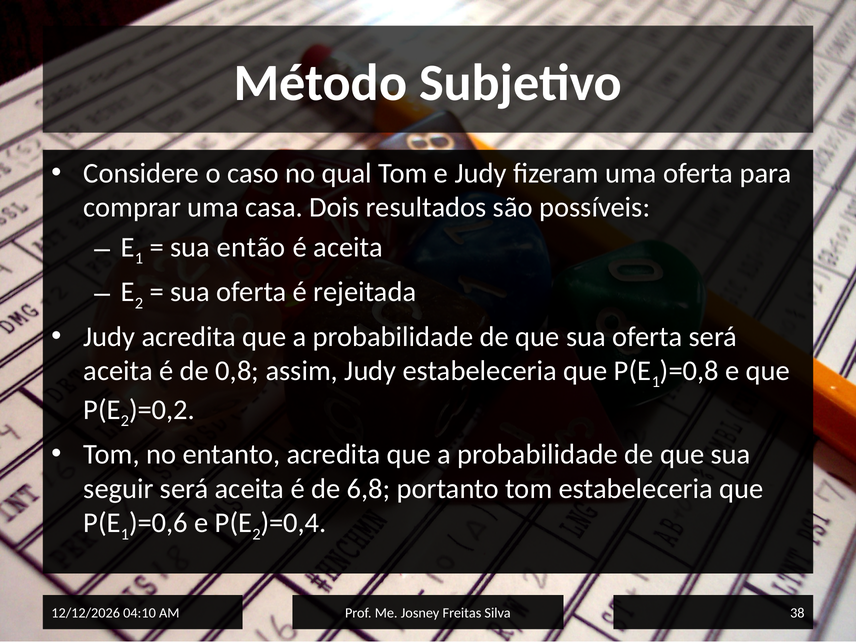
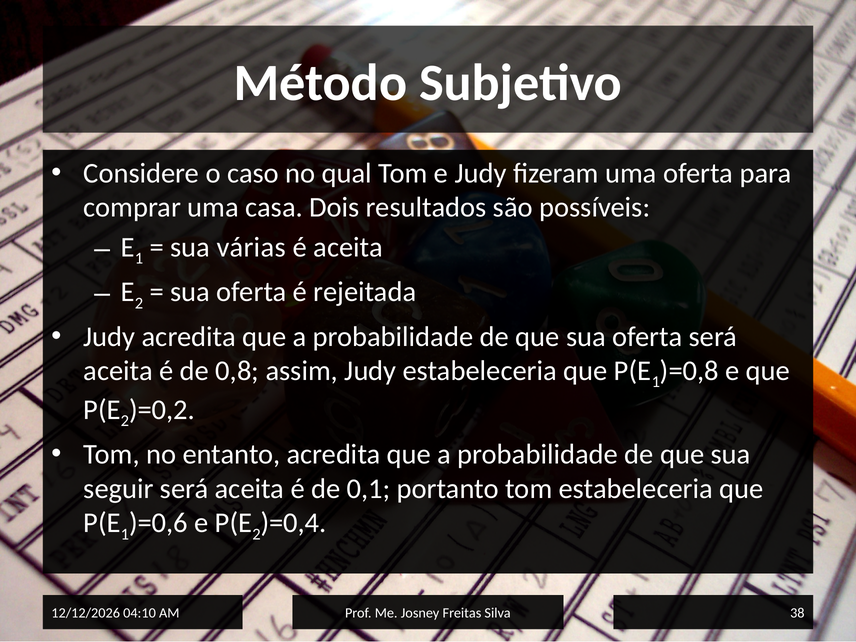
então: então -> várias
6,8: 6,8 -> 0,1
